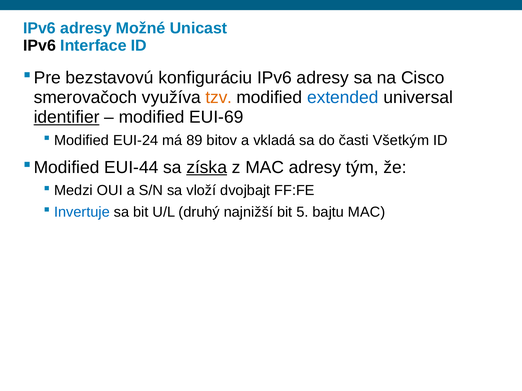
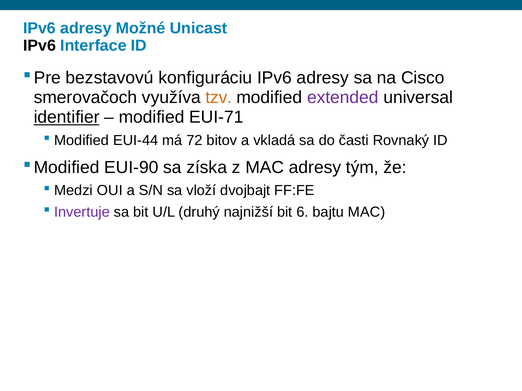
extended colour: blue -> purple
EUI-69: EUI-69 -> EUI-71
EUI-24: EUI-24 -> EUI-44
89: 89 -> 72
Všetkým: Všetkým -> Rovnaký
EUI-44: EUI-44 -> EUI-90
získa underline: present -> none
Invertuje colour: blue -> purple
5: 5 -> 6
